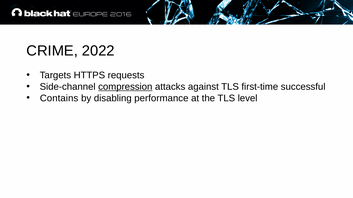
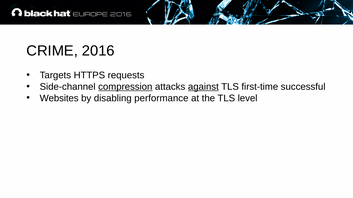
2022: 2022 -> 2016
against underline: none -> present
Contains: Contains -> Websites
